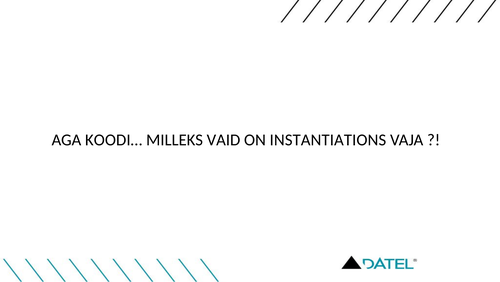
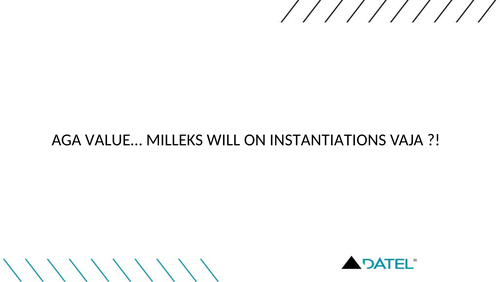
KOODI…: KOODI… -> VALUE…
VAID: VAID -> WILL
